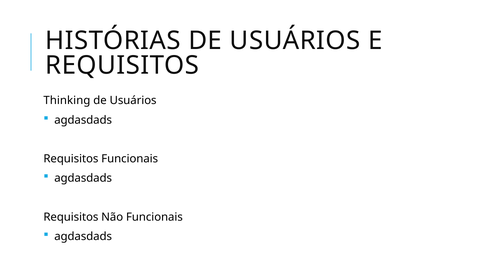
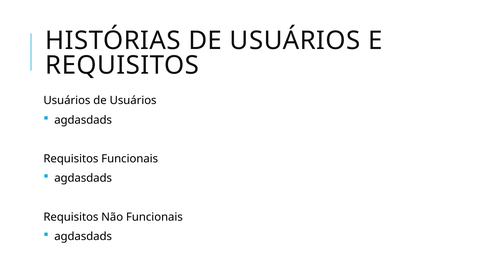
Thinking at (67, 101): Thinking -> Usuários
